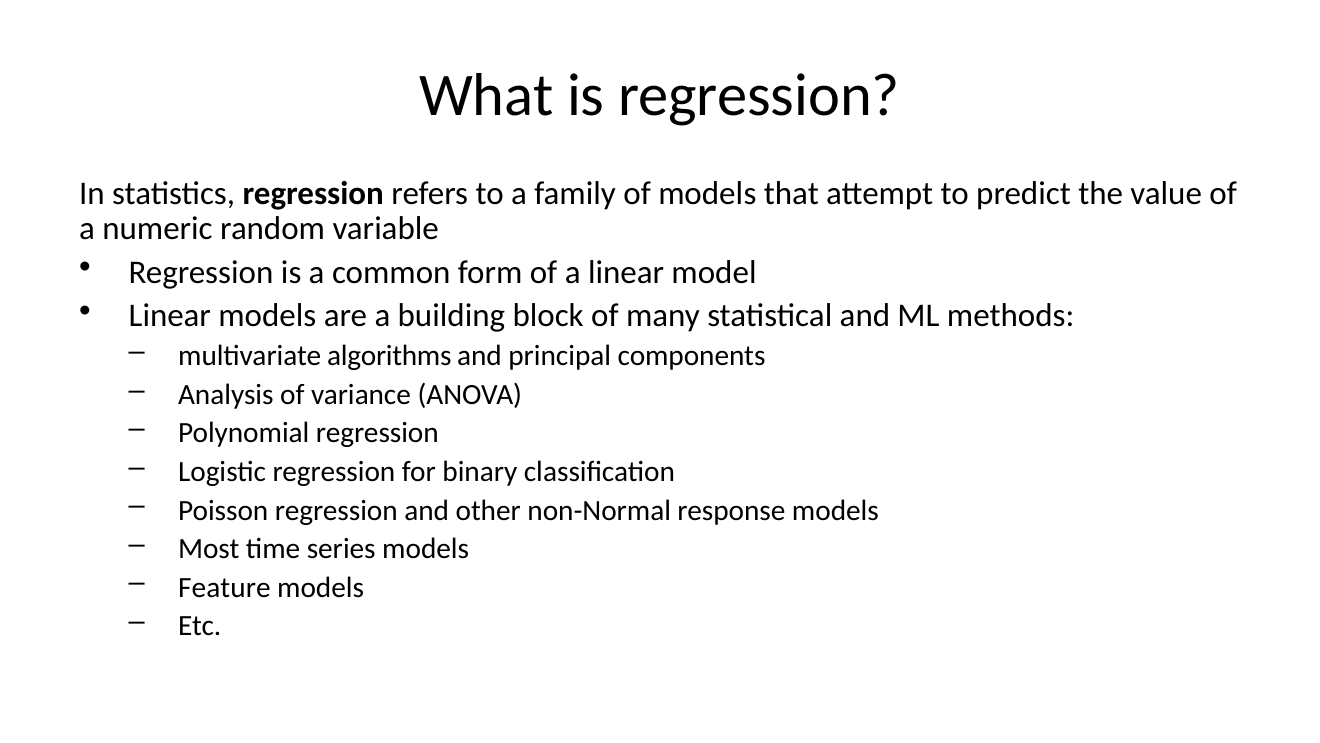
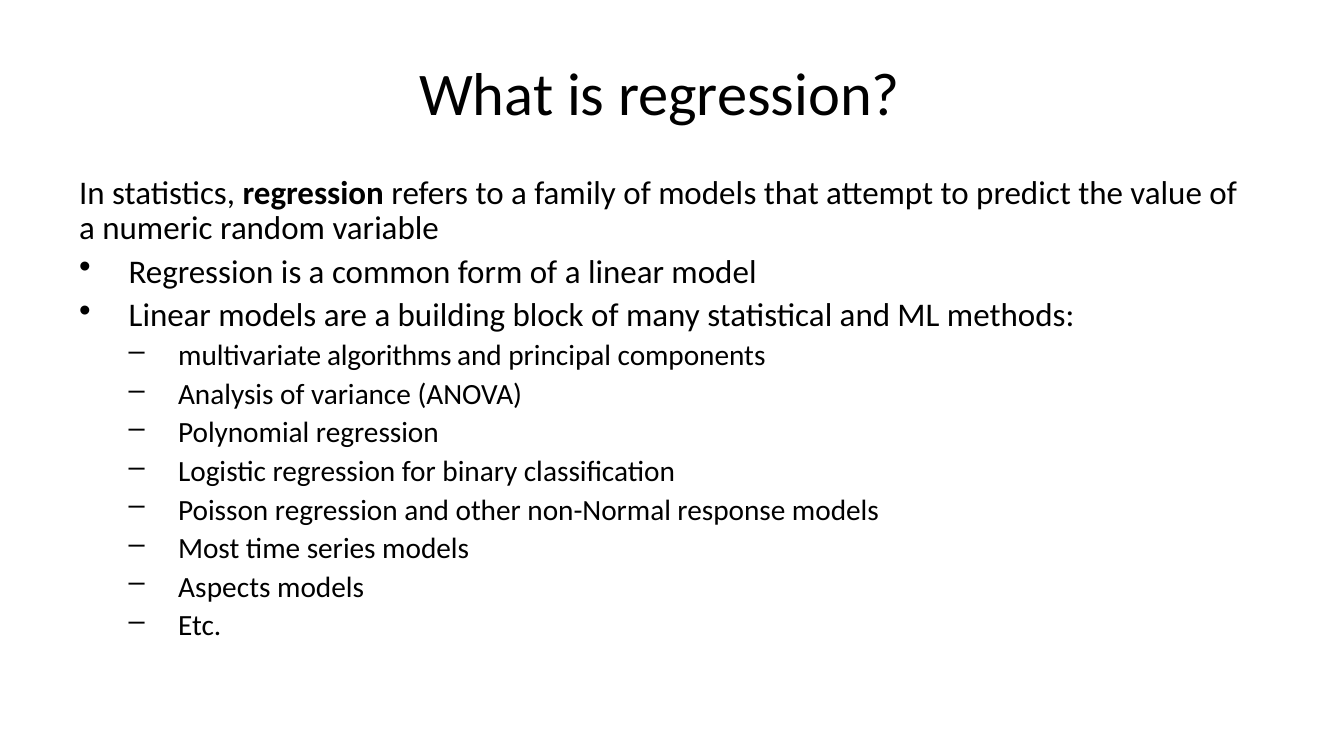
Feature: Feature -> Aspects
